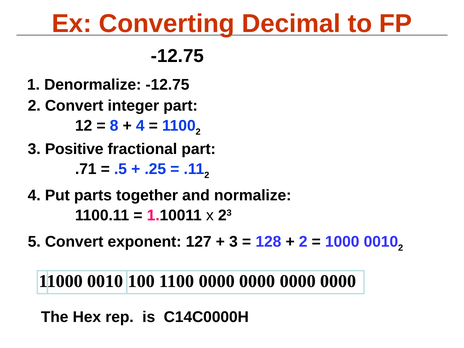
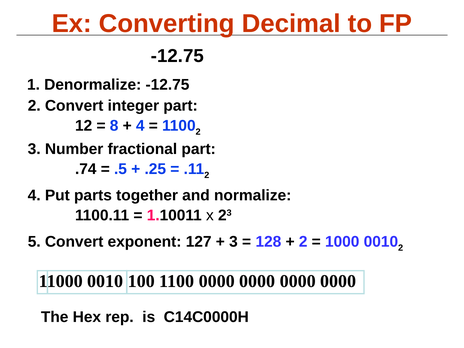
Positive: Positive -> Number
.71: .71 -> .74
